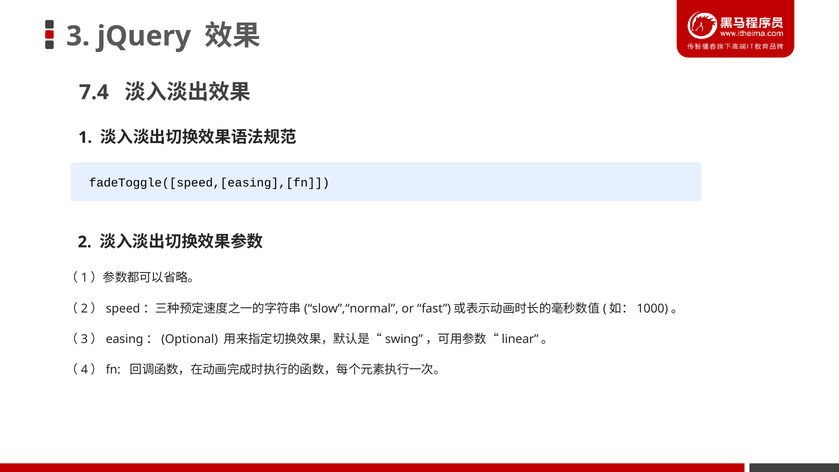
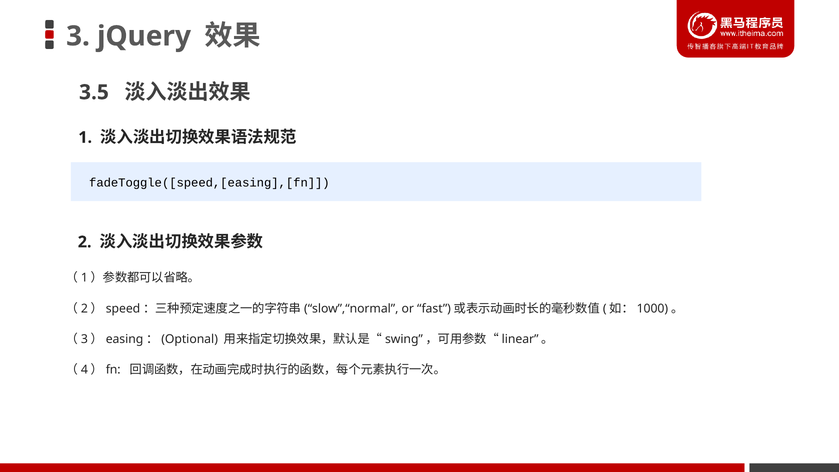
7.4: 7.4 -> 3.5
